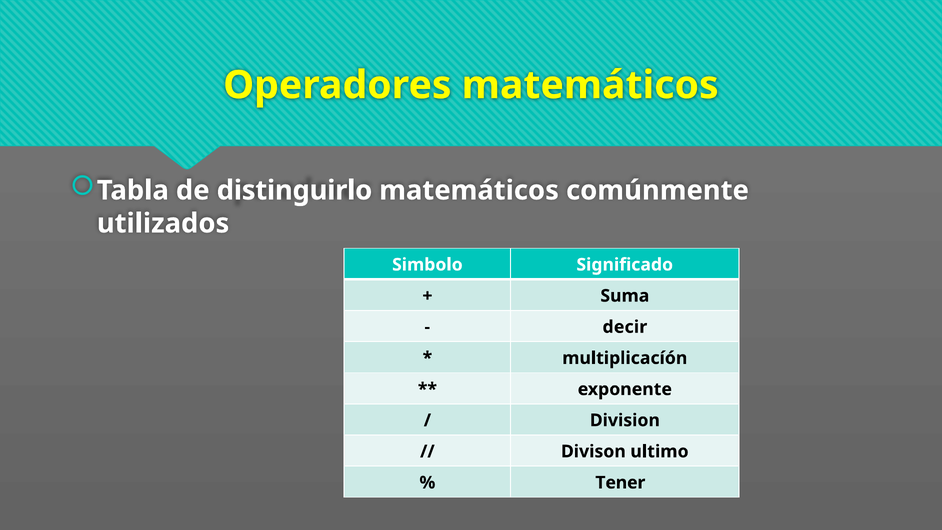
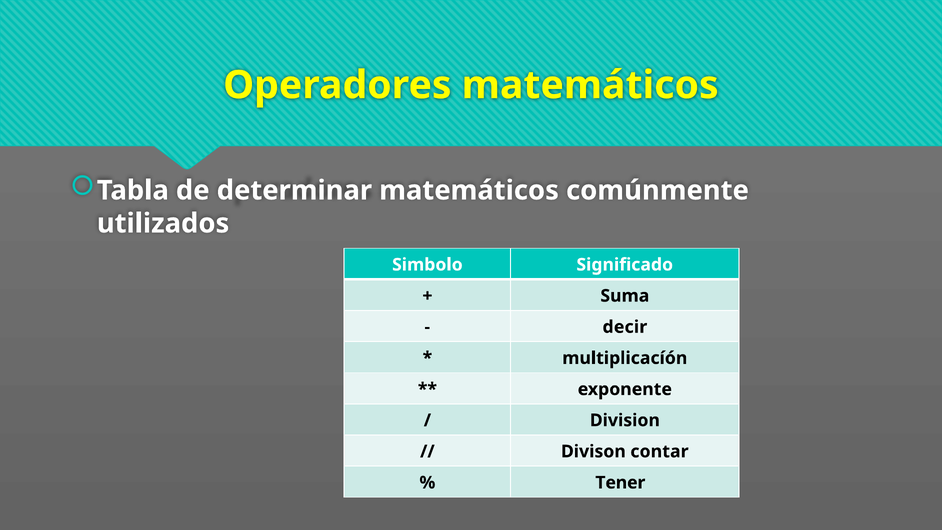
distinguirlo: distinguirlo -> determinar
ultimo: ultimo -> contar
